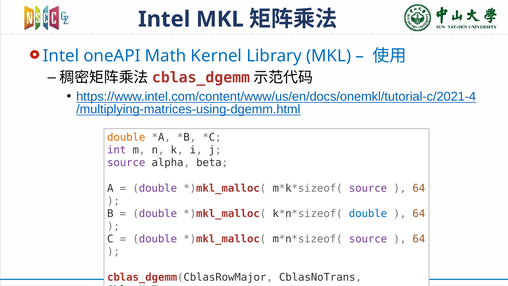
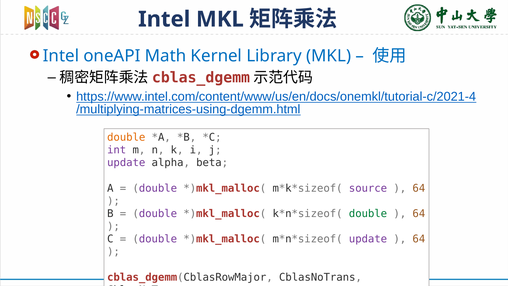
source at (126, 163): source -> update
double at (368, 213) colour: blue -> green
source at (368, 239): source -> update
